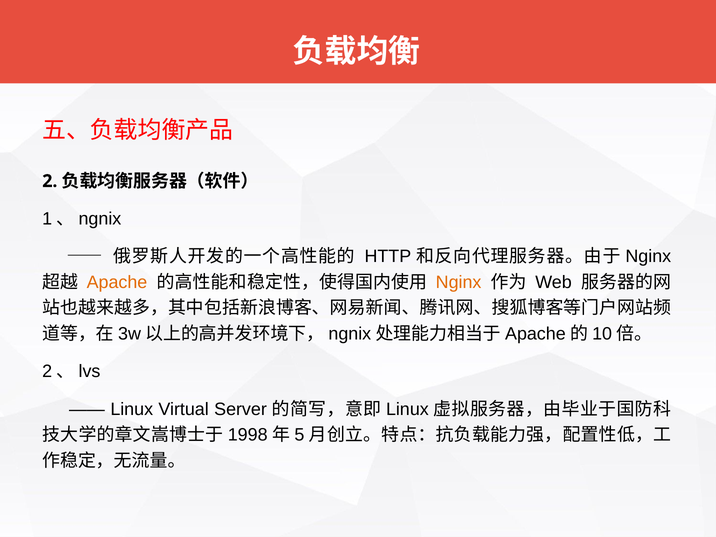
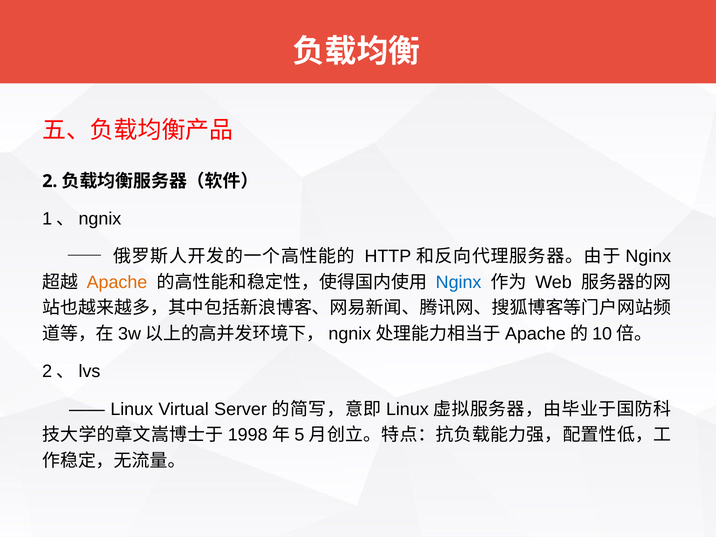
Nginx at (459, 282) colour: orange -> blue
